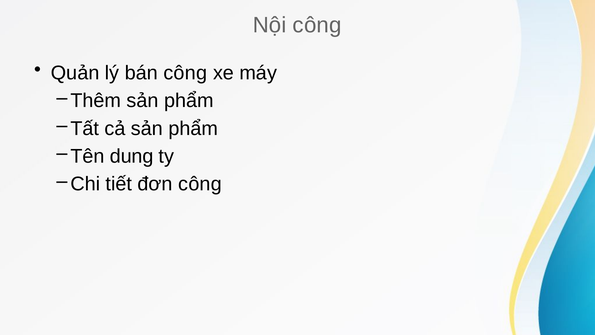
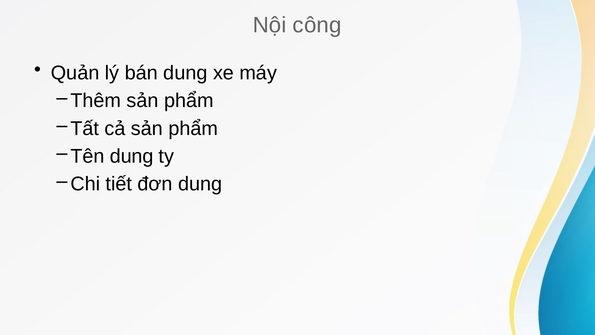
bán công: công -> dung
đơn công: công -> dung
